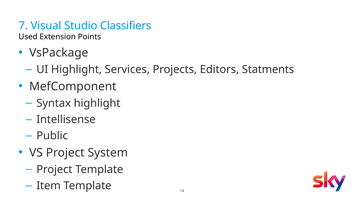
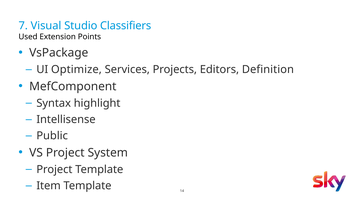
UI Highlight: Highlight -> Optimize
Statments: Statments -> Definition
